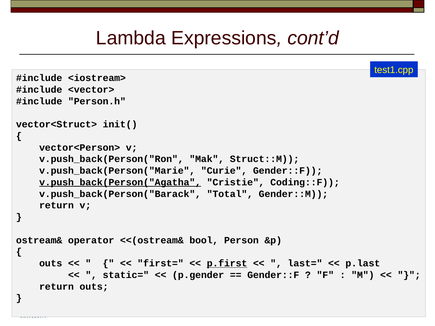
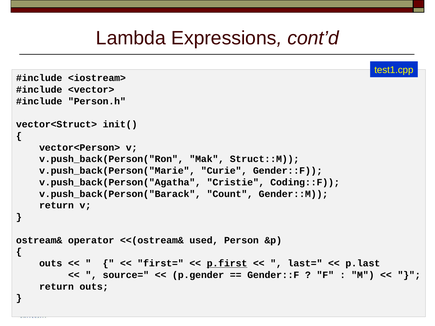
v.push_back(Person("Agatha underline: present -> none
Total: Total -> Count
bool: bool -> used
static=: static= -> source=
